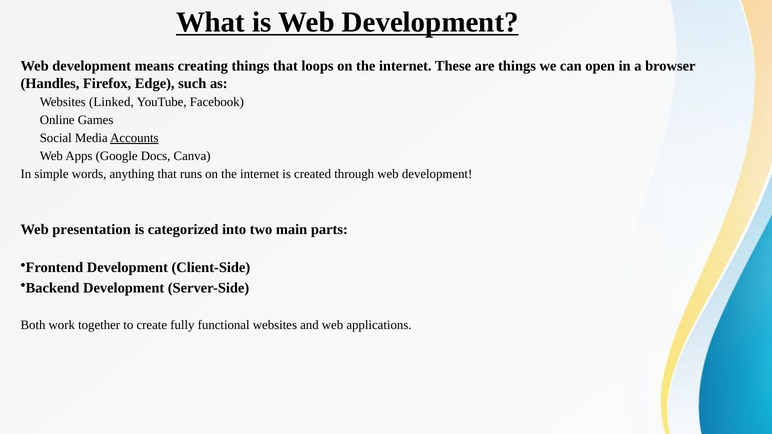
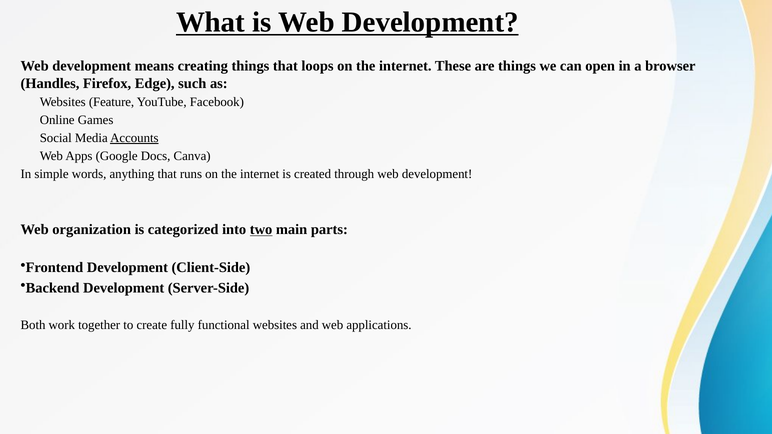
Linked: Linked -> Feature
presentation: presentation -> organization
two underline: none -> present
